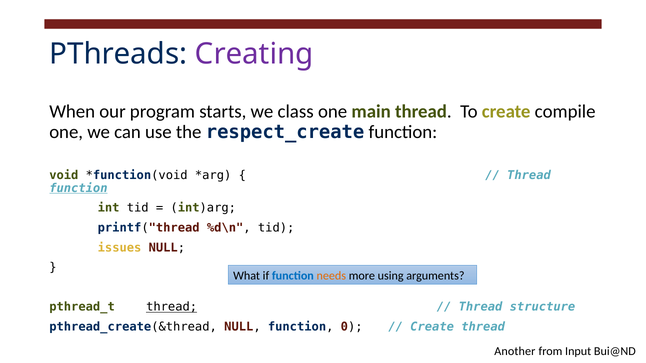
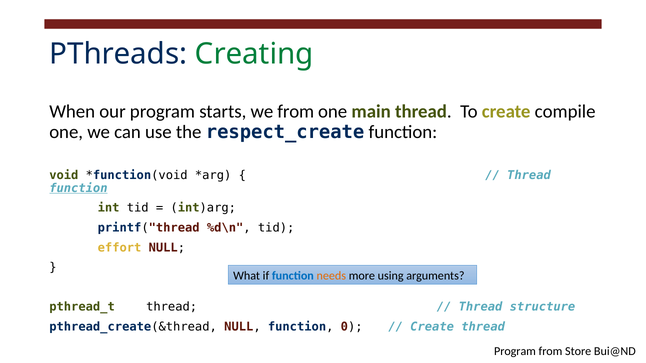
Creating colour: purple -> green
we class: class -> from
issues: issues -> effort
thread at (172, 307) underline: present -> none
Another at (515, 352): Another -> Program
Input: Input -> Store
